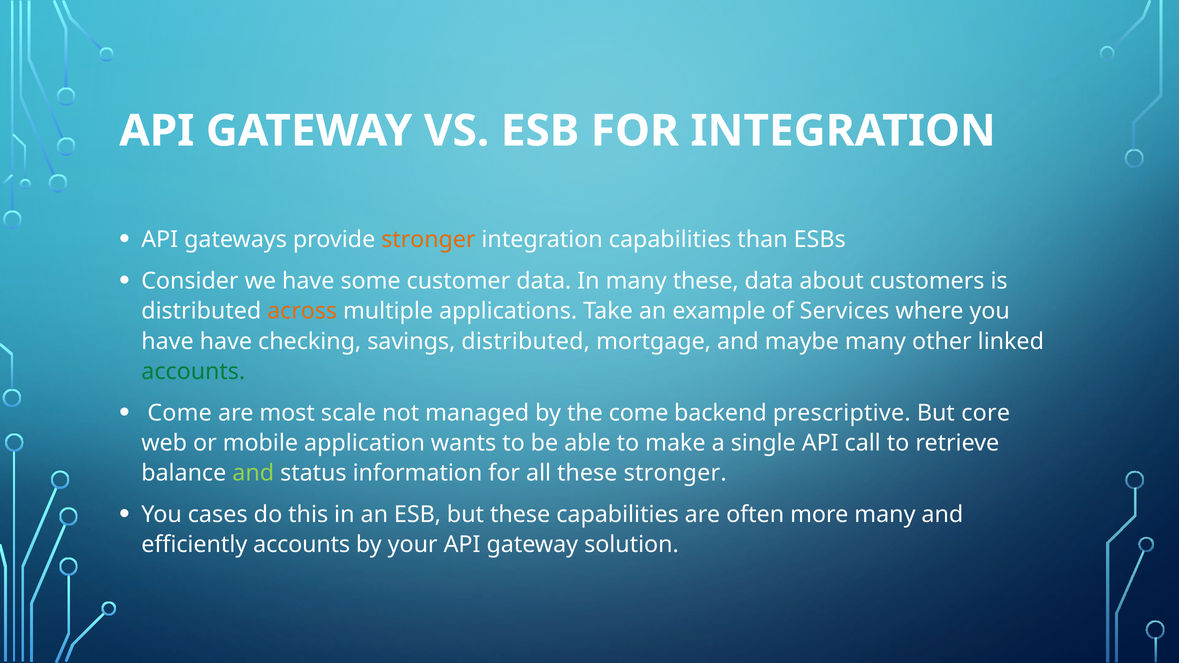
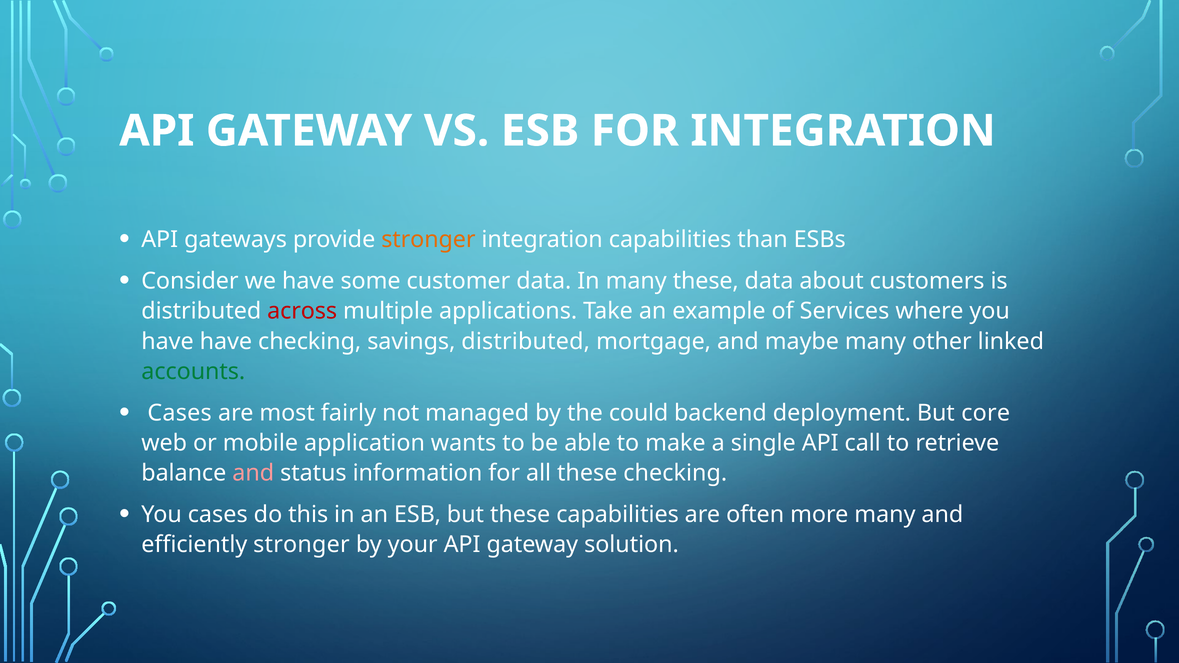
across colour: orange -> red
Come at (180, 413): Come -> Cases
scale: scale -> fairly
the come: come -> could
prescriptive: prescriptive -> deployment
and at (253, 473) colour: light green -> pink
these stronger: stronger -> checking
efficiently accounts: accounts -> stronger
